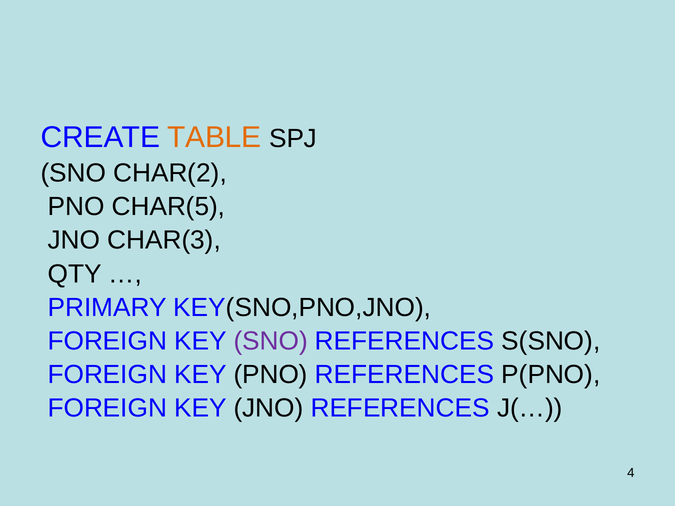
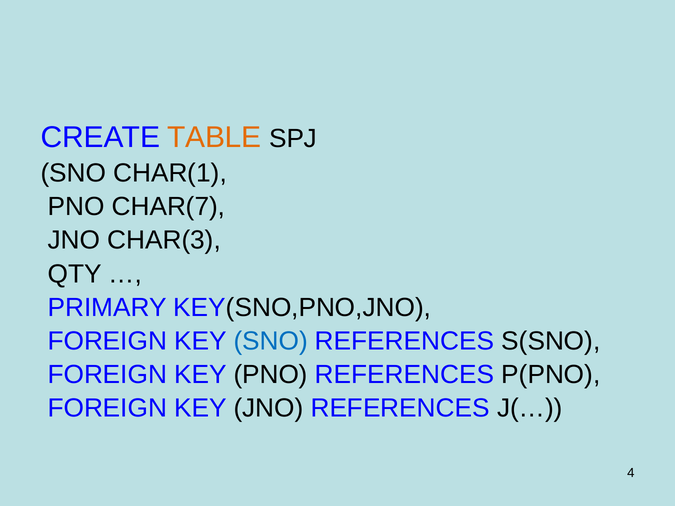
CHAR(2: CHAR(2 -> CHAR(1
CHAR(5: CHAR(5 -> CHAR(7
SNO at (271, 341) colour: purple -> blue
